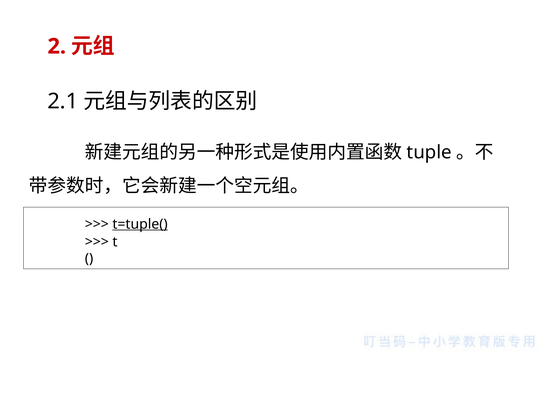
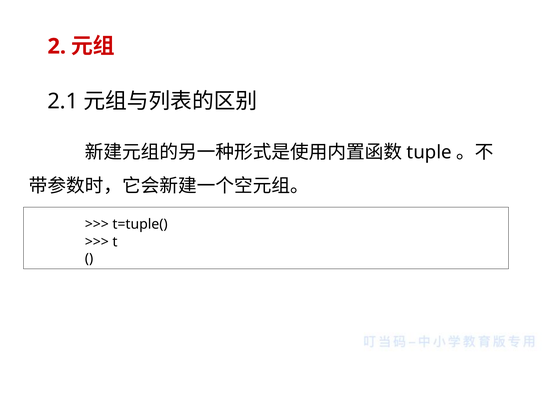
t=tuple( underline: present -> none
